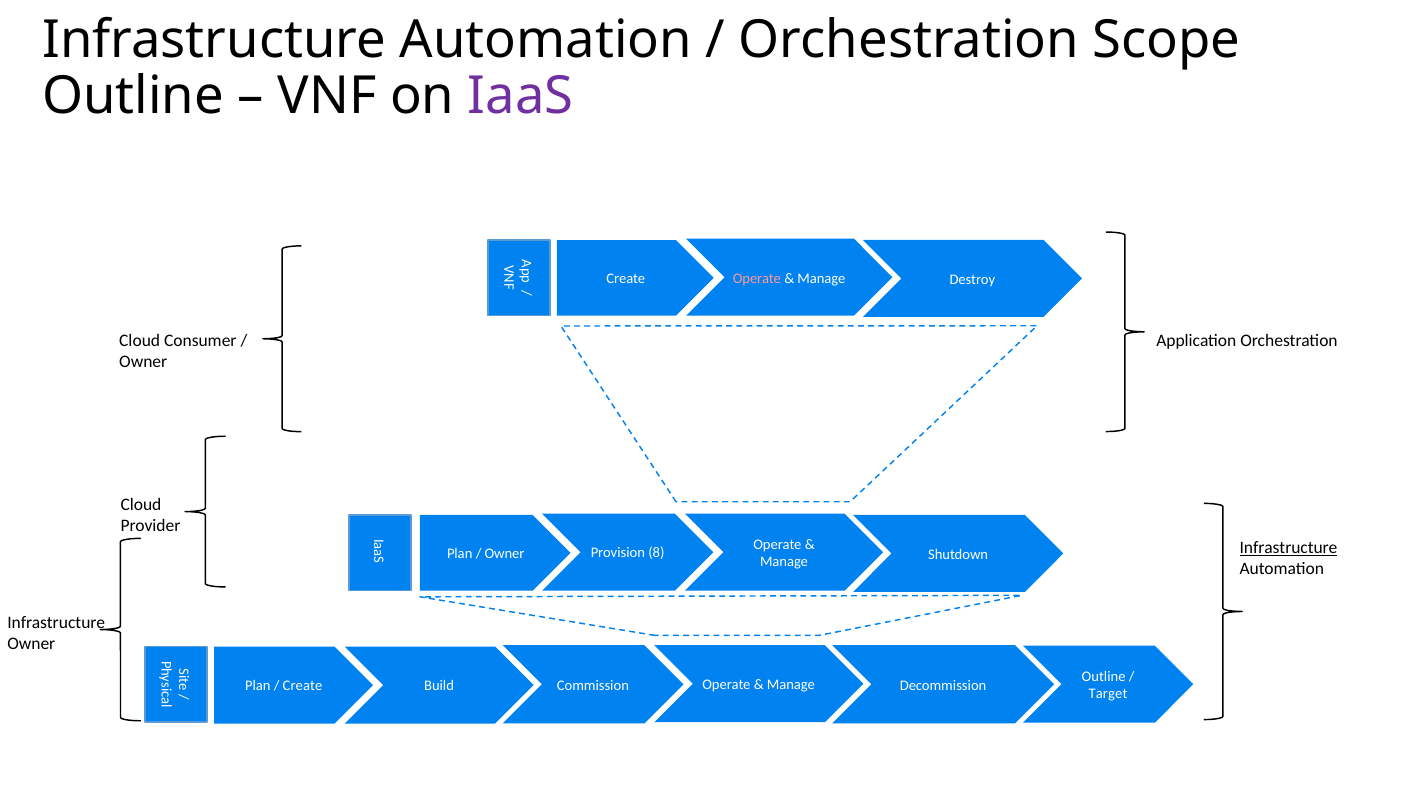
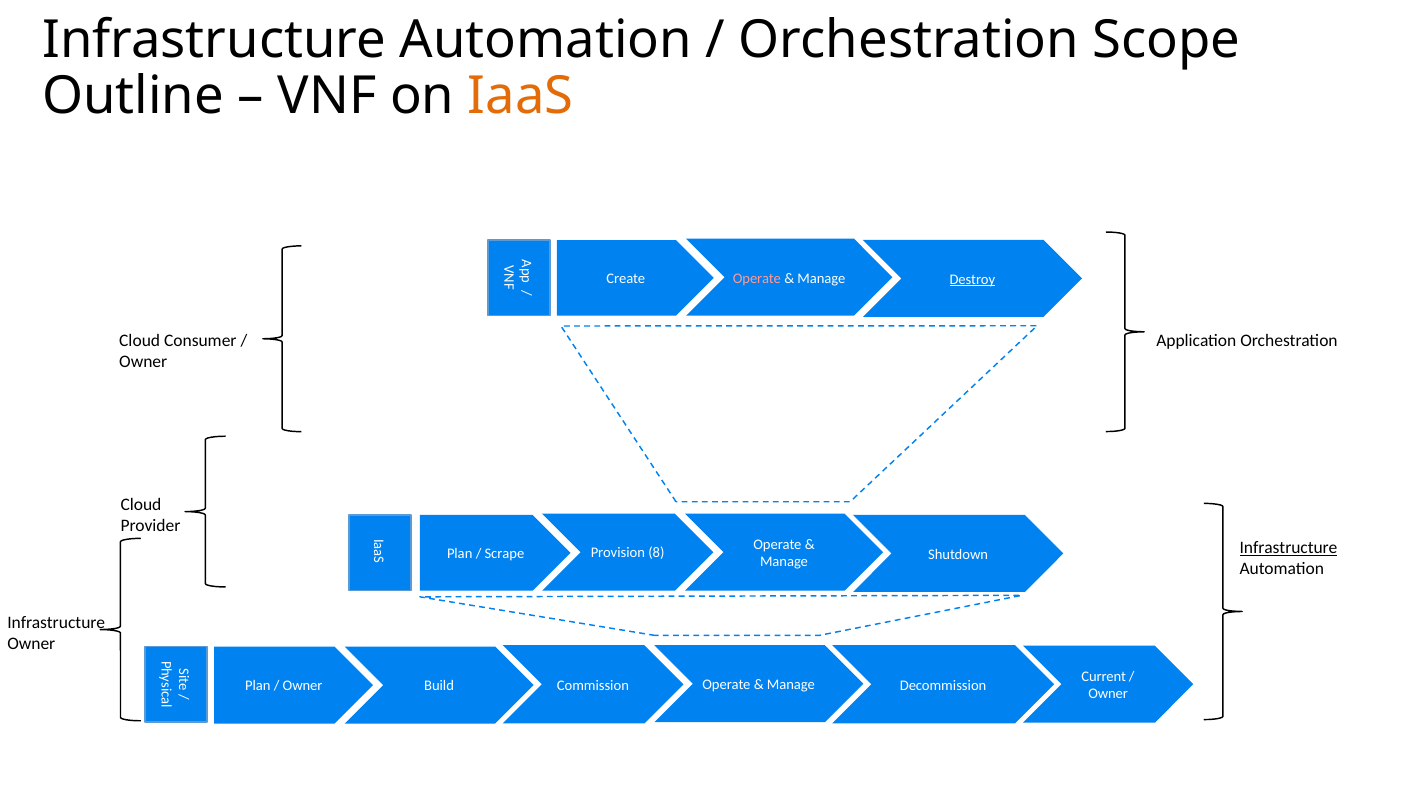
IaaS colour: purple -> orange
Destroy underline: none -> present
Owner at (504, 554): Owner -> Scrape
Outline at (1104, 676): Outline -> Current
Create at (302, 686): Create -> Owner
Target at (1108, 694): Target -> Owner
